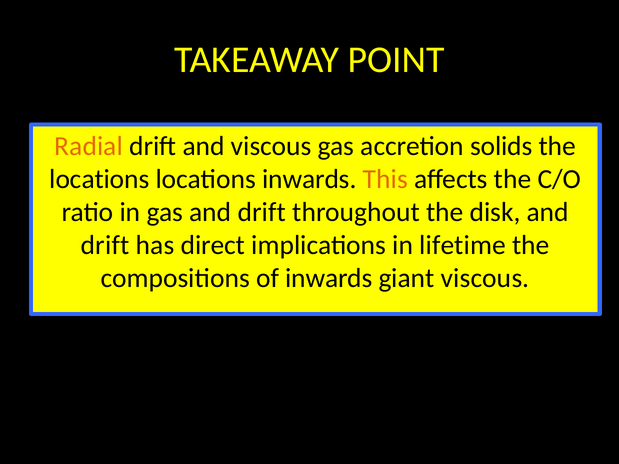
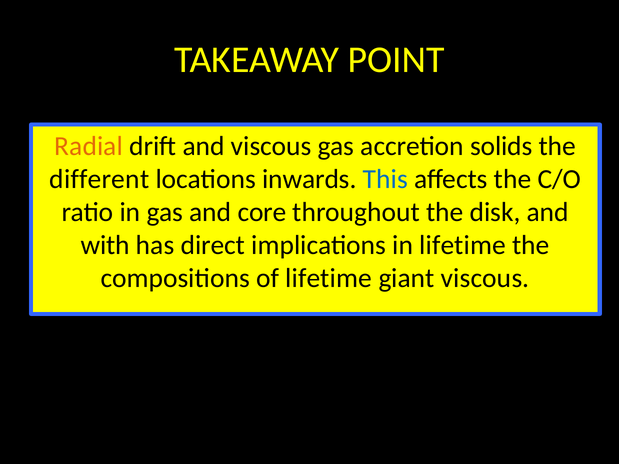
locations at (99, 179): locations -> different
This colour: orange -> blue
gas and drift: drift -> core
drift at (105, 245): drift -> with
of inwards: inwards -> lifetime
